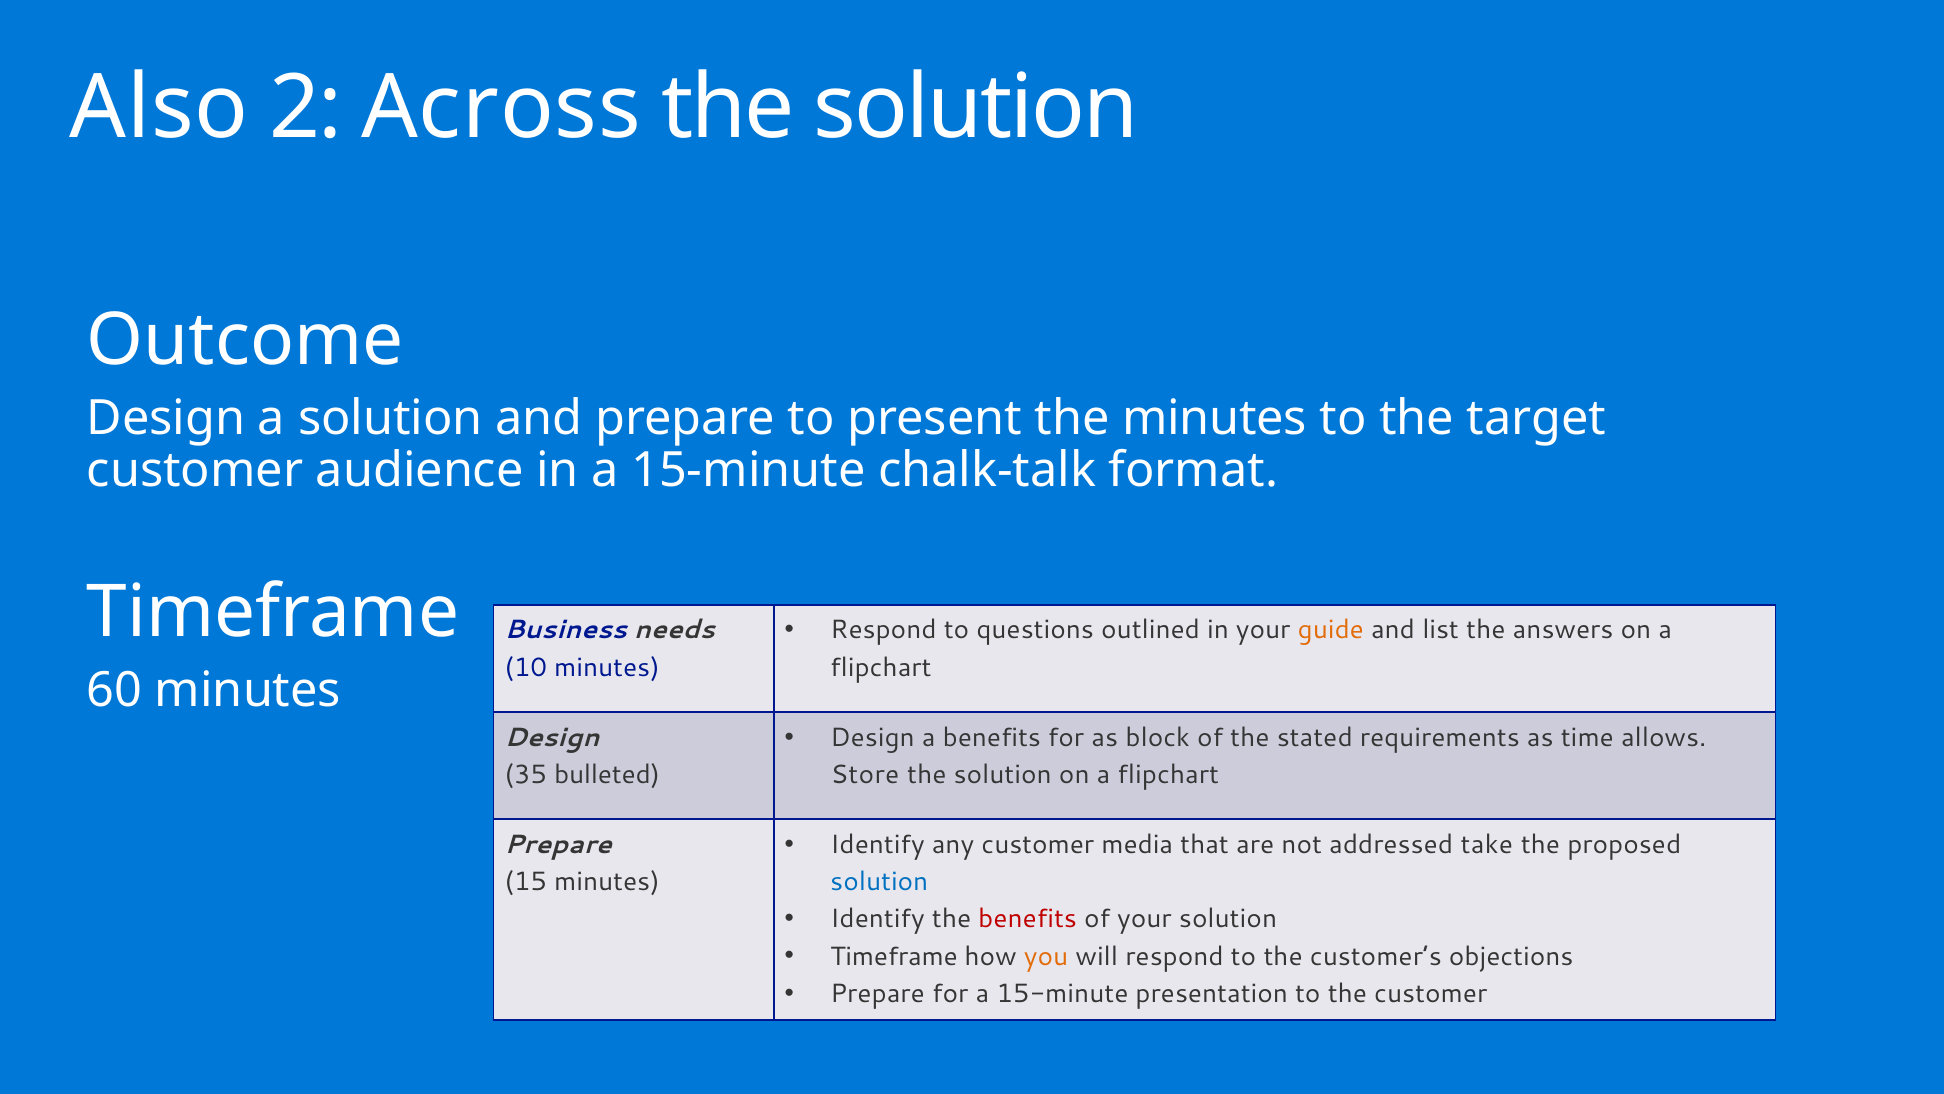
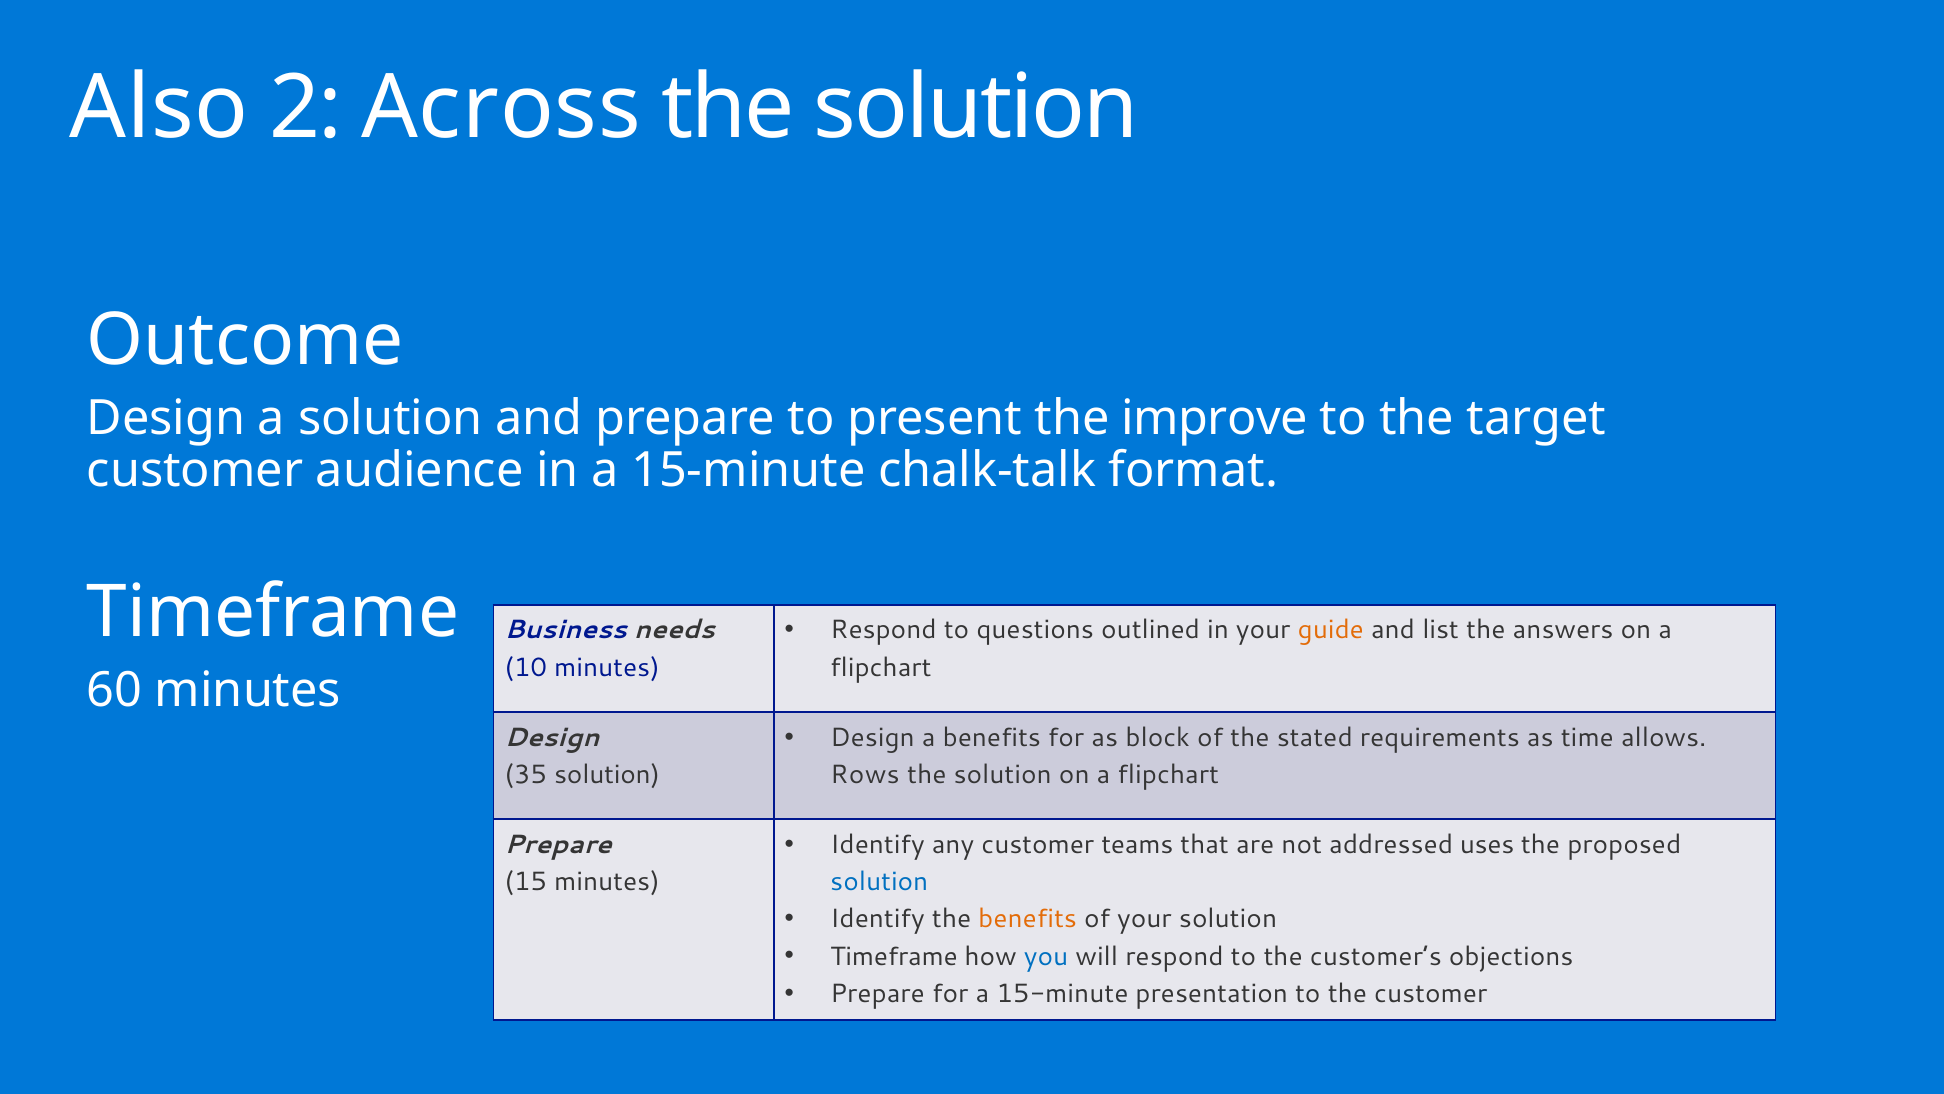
the minutes: minutes -> improve
35 bulleted: bulleted -> solution
Store: Store -> Rows
media: media -> teams
take: take -> uses
benefits at (1028, 919) colour: red -> orange
you colour: orange -> blue
